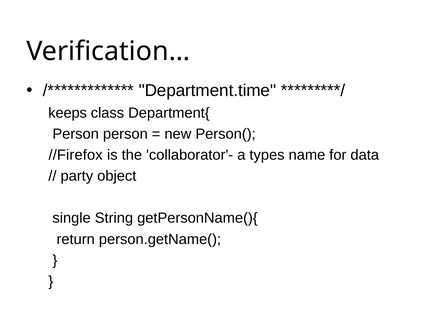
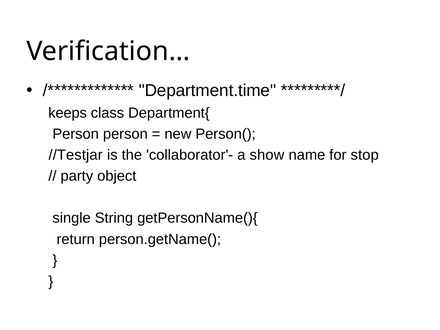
//Firefox: //Firefox -> //Testjar
types: types -> show
data: data -> stop
